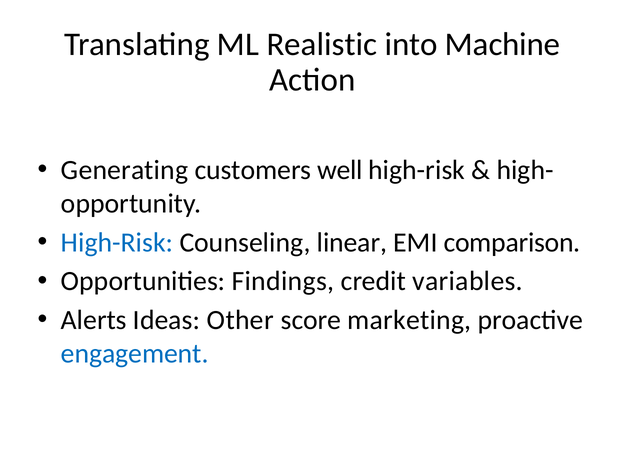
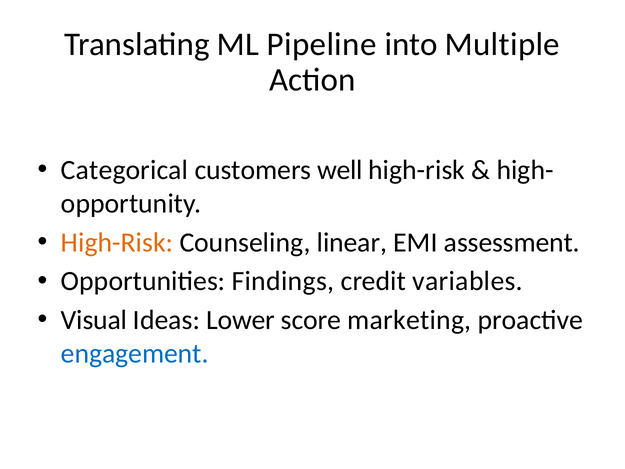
Realistic: Realistic -> Pipeline
Machine: Machine -> Multiple
Generating: Generating -> Categorical
High-Risk at (117, 242) colour: blue -> orange
comparison: comparison -> assessment
Alerts: Alerts -> Visual
Other: Other -> Lower
